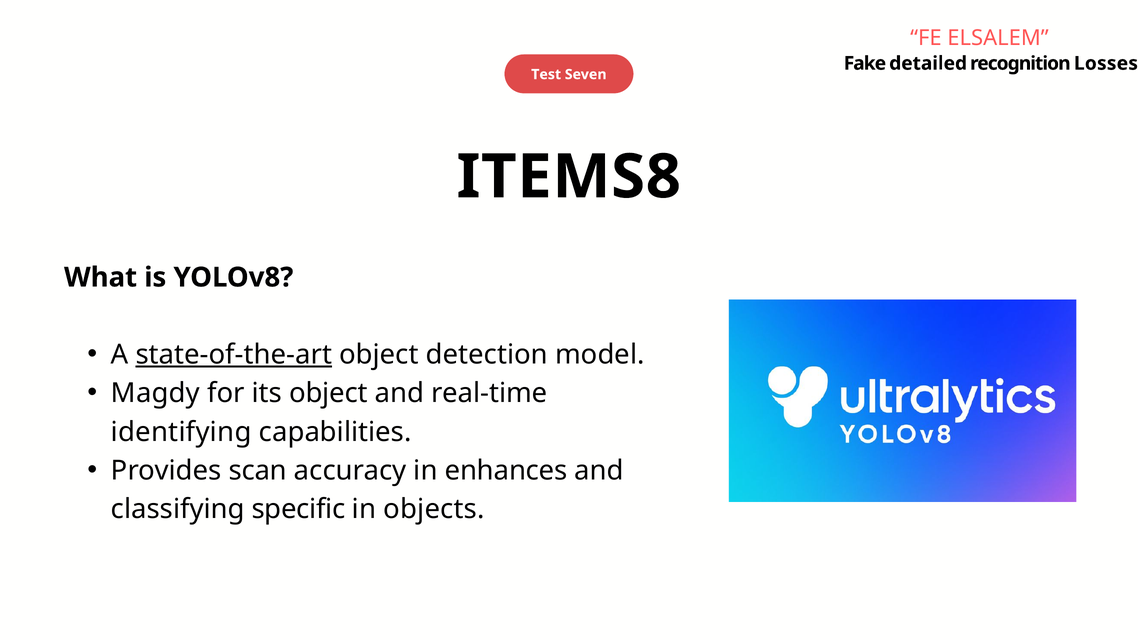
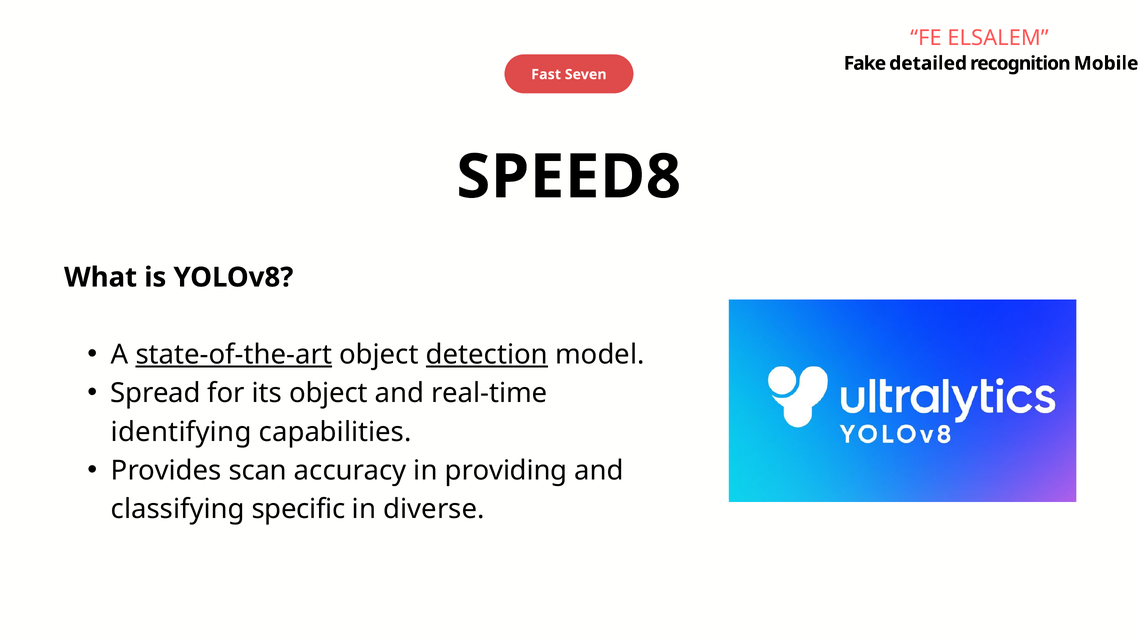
Losses: Losses -> Mobile
Test: Test -> Fast
ITEMS8: ITEMS8 -> SPEED8
detection underline: none -> present
Magdy: Magdy -> Spread
enhances: enhances -> providing
objects: objects -> diverse
